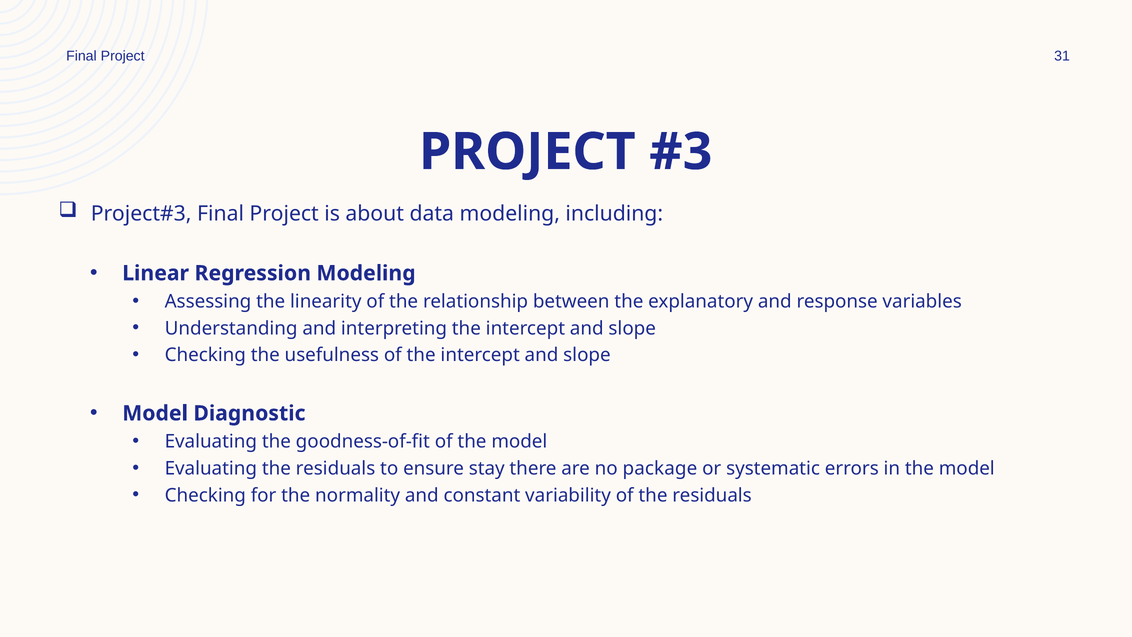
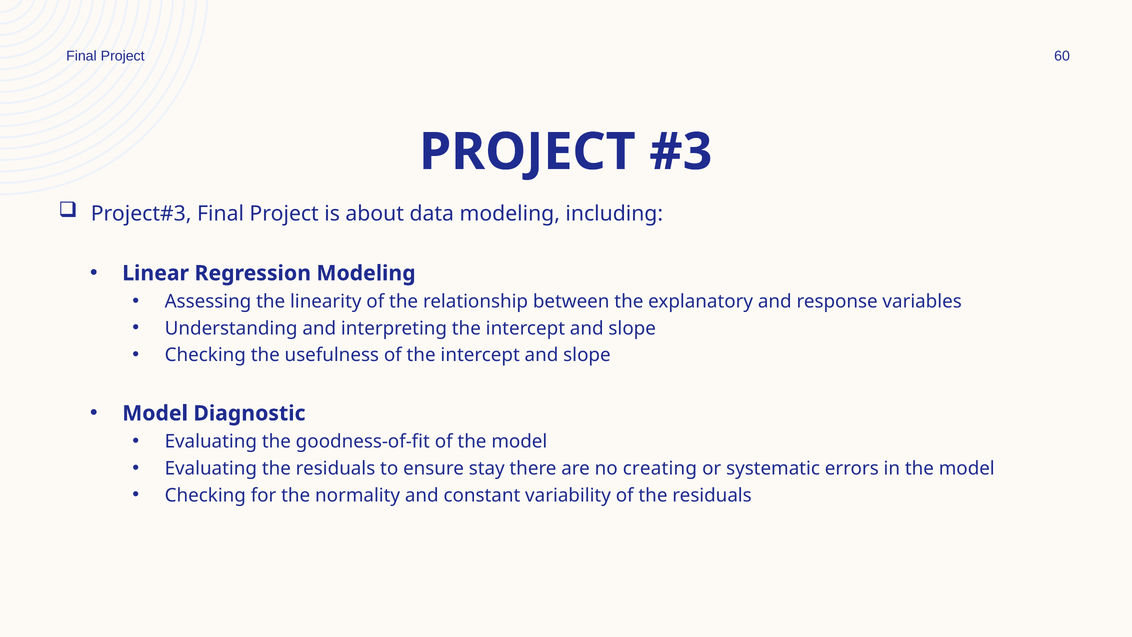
31: 31 -> 60
package: package -> creating
